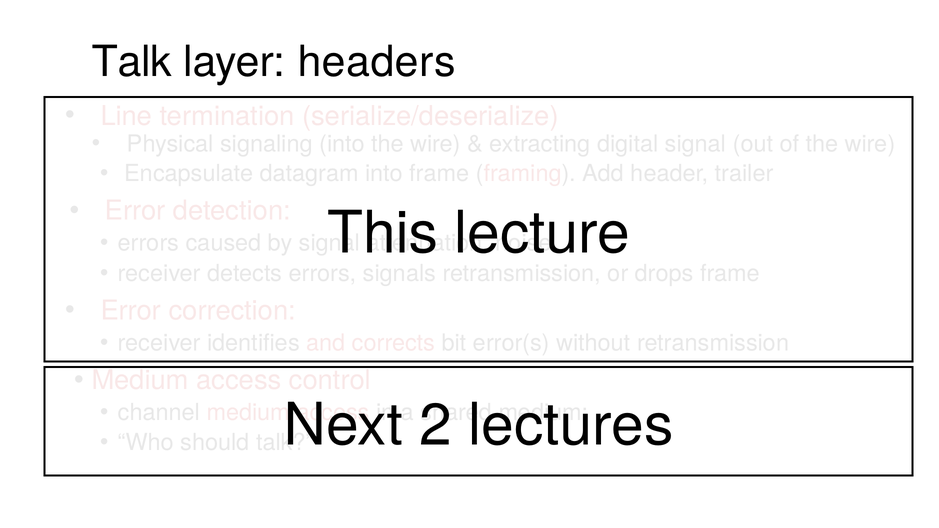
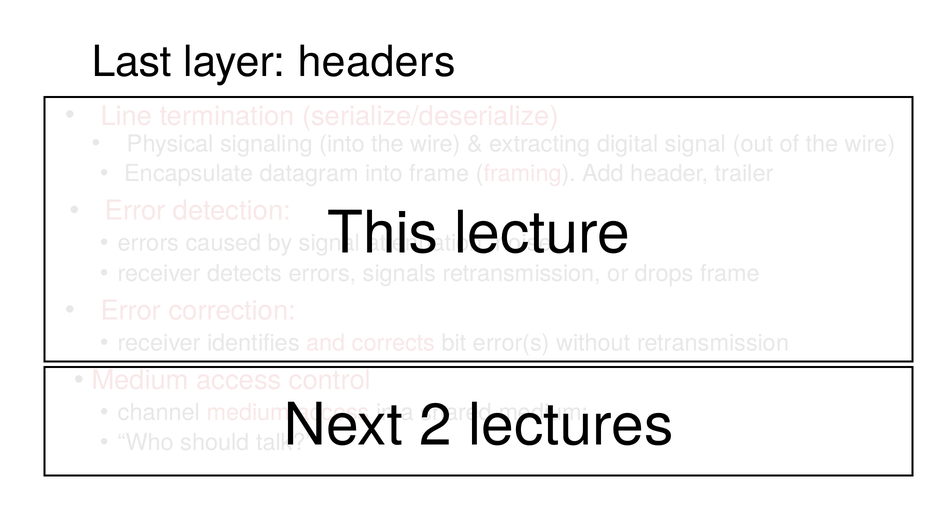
Talk at (132, 62): Talk -> Last
